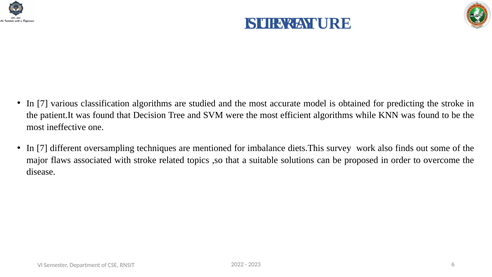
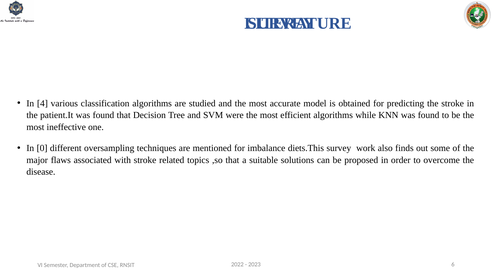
7 at (42, 103): 7 -> 4
7 at (42, 148): 7 -> 0
